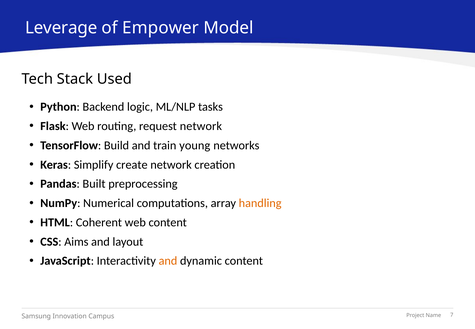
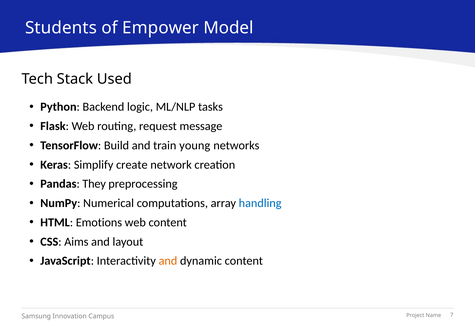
Leverage: Leverage -> Students
request network: network -> message
Built: Built -> They
handling colour: orange -> blue
Coherent: Coherent -> Emotions
